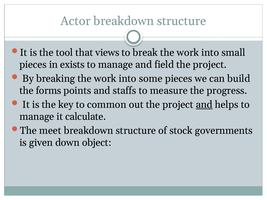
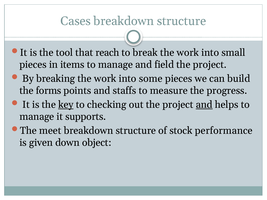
Actor: Actor -> Cases
views: views -> reach
exists: exists -> items
key underline: none -> present
common: common -> checking
calculate: calculate -> supports
governments: governments -> performance
